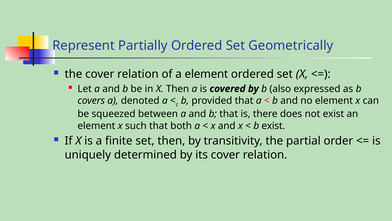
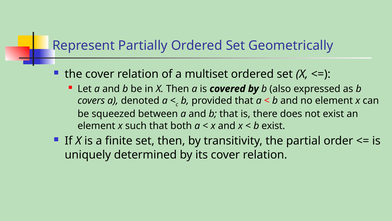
a element: element -> multiset
